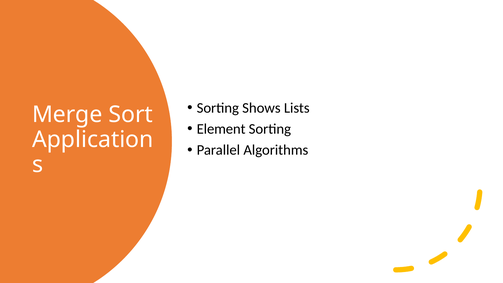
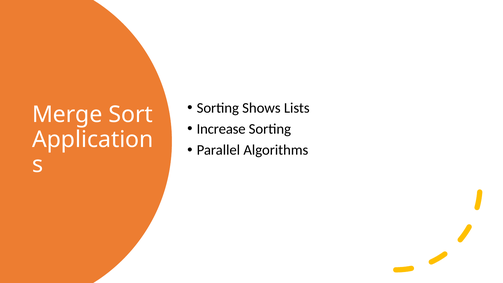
Element: Element -> Increase
